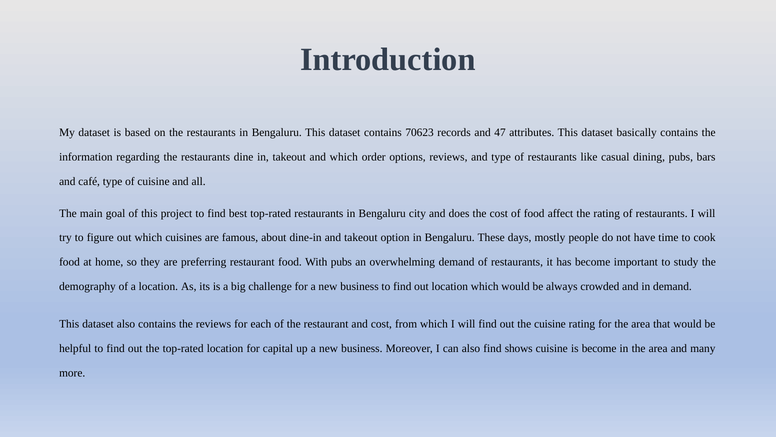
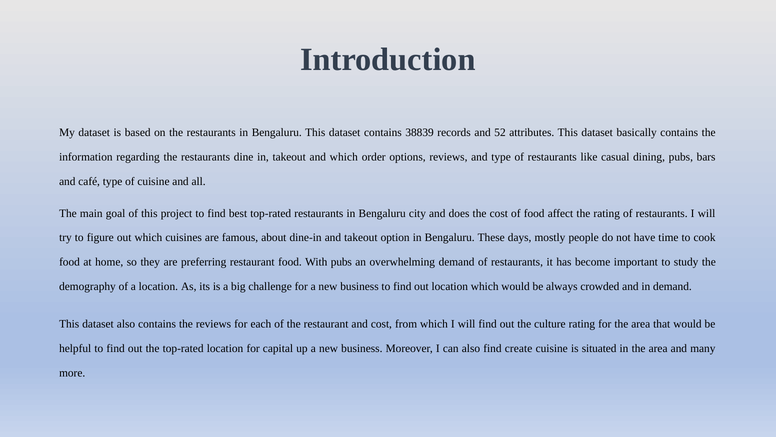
70623: 70623 -> 38839
47: 47 -> 52
the cuisine: cuisine -> culture
shows: shows -> create
is become: become -> situated
